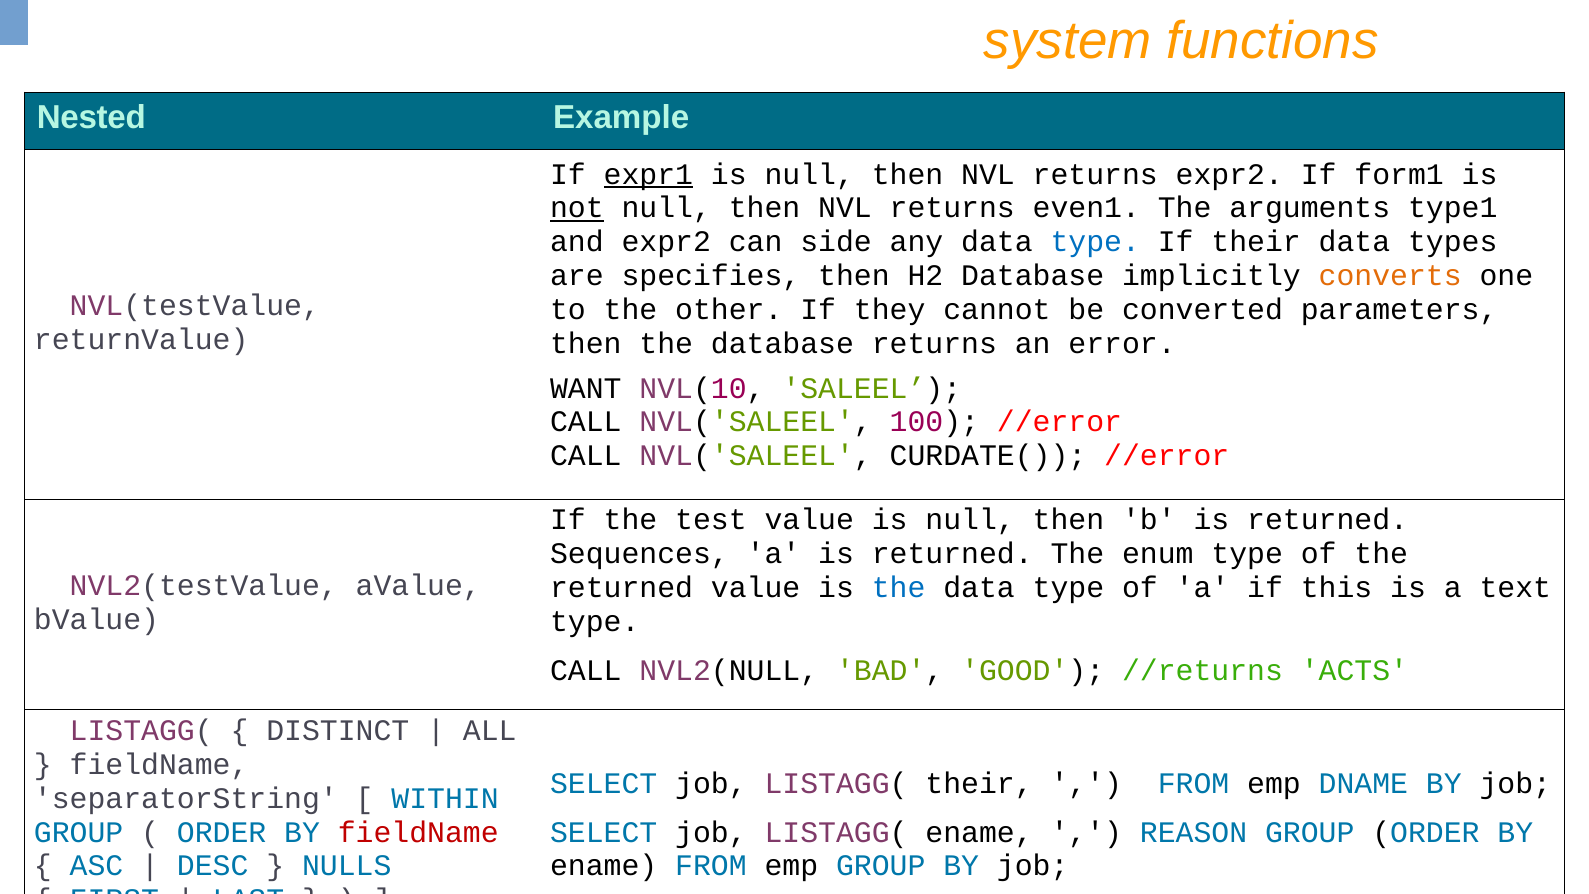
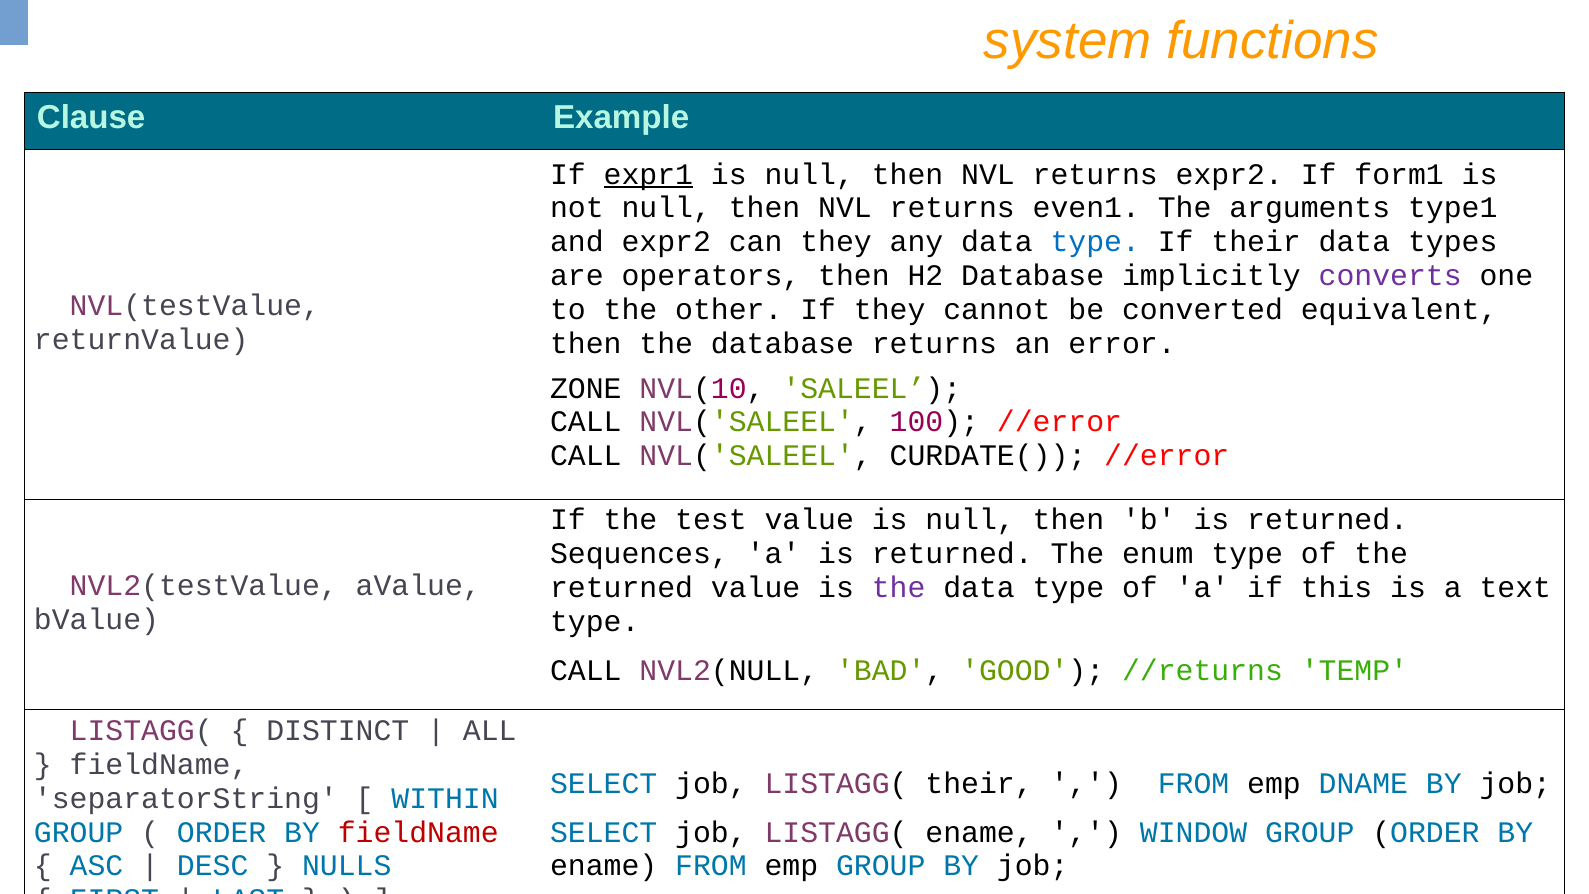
Nested: Nested -> Clause
not underline: present -> none
can side: side -> they
specifies: specifies -> operators
converts colour: orange -> purple
parameters: parameters -> equivalent
WANT: WANT -> ZONE
the at (899, 587) colour: blue -> purple
ACTS: ACTS -> TEMP
REASON: REASON -> WINDOW
